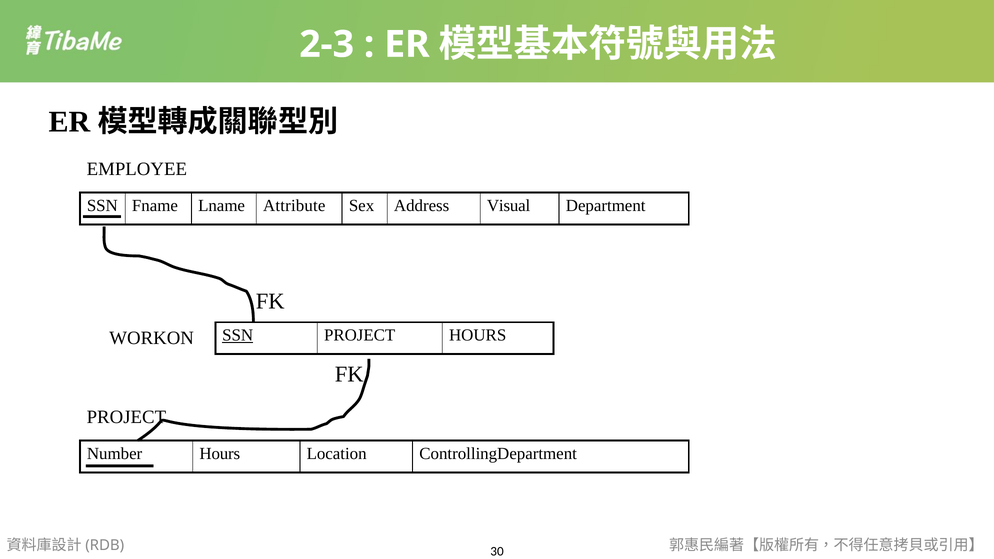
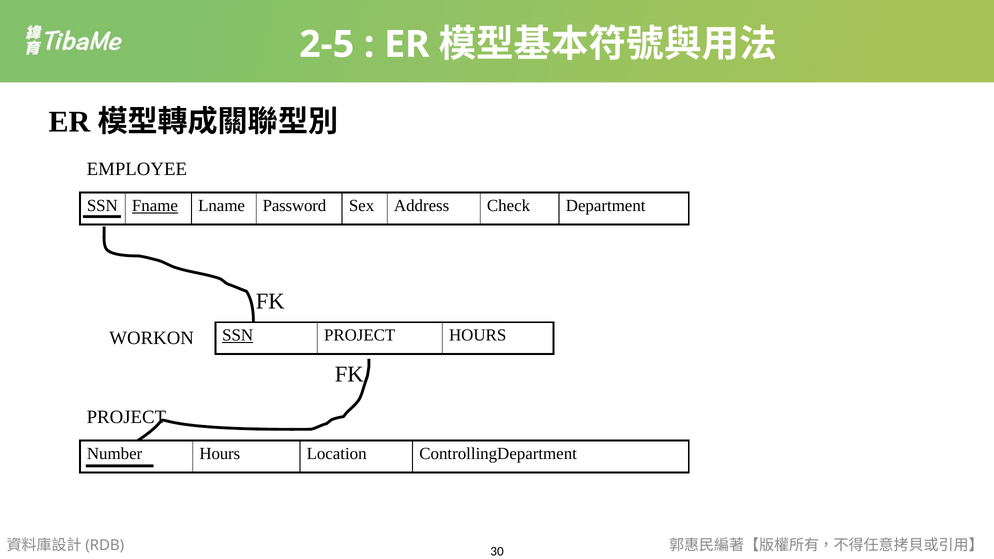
2-3: 2-3 -> 2-5
Fname underline: none -> present
Attribute: Attribute -> Password
Visual: Visual -> Check
